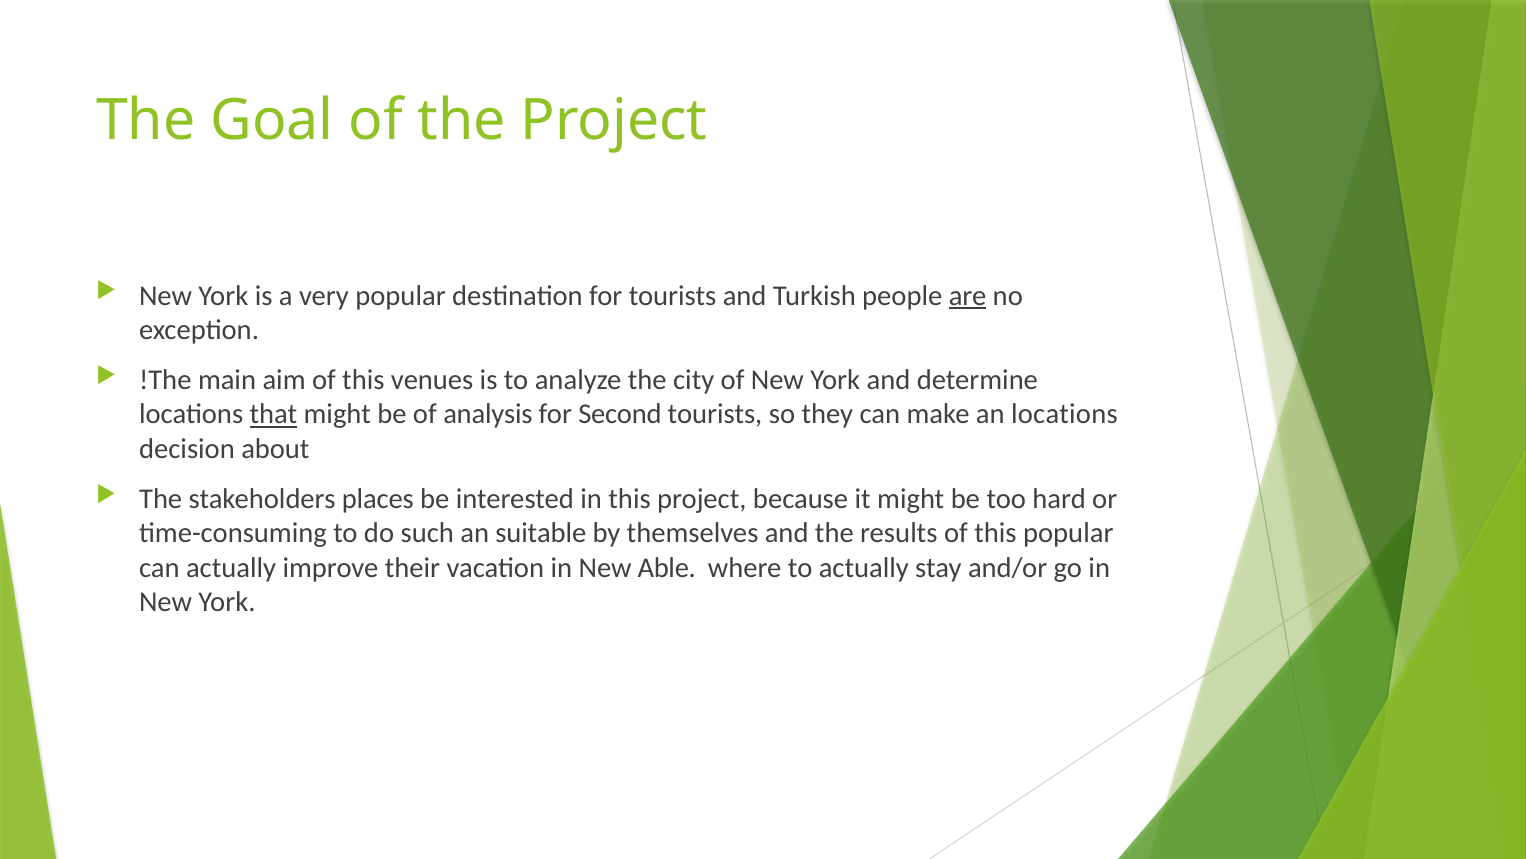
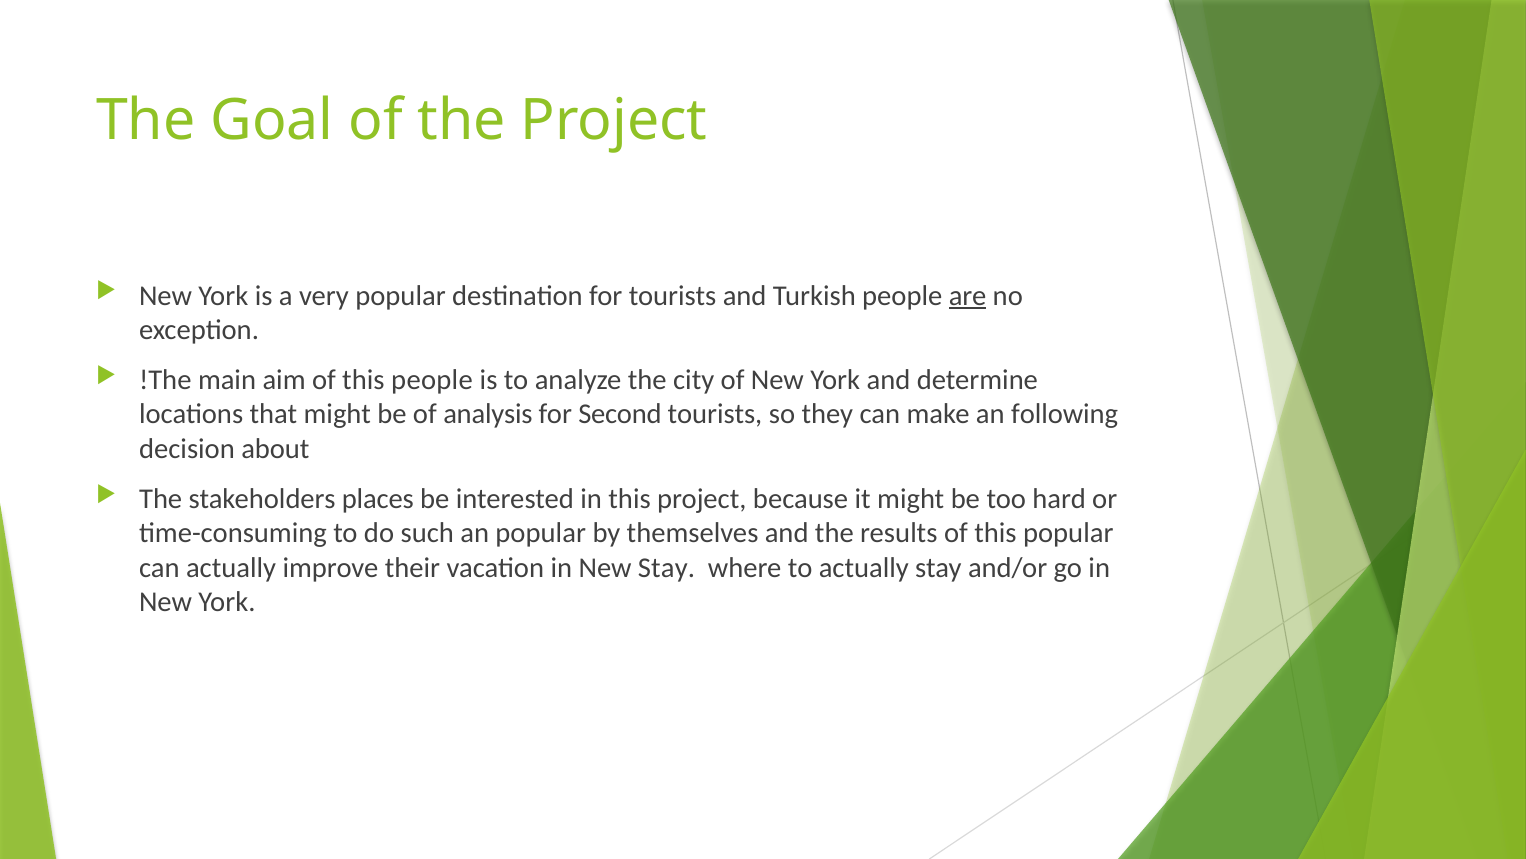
this venues: venues -> people
that underline: present -> none
an locations: locations -> following
an suitable: suitable -> popular
New Able: Able -> Stay
